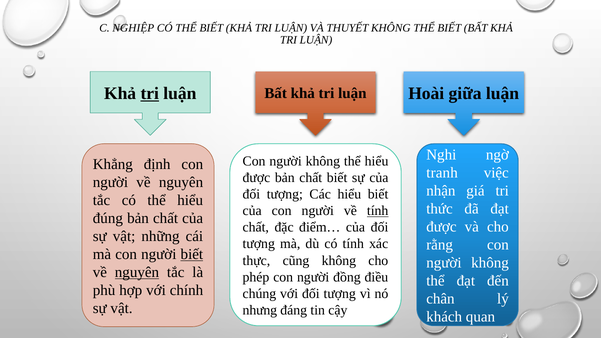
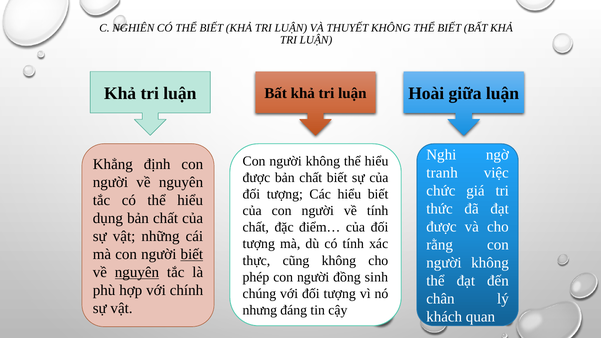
NGHIỆP: NGHIỆP -> NGHIÊN
tri at (150, 93) underline: present -> none
nhận: nhận -> chức
tính at (378, 211) underline: present -> none
đúng: đúng -> dụng
điều: điều -> sinh
